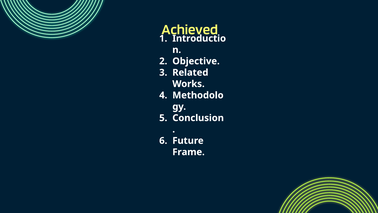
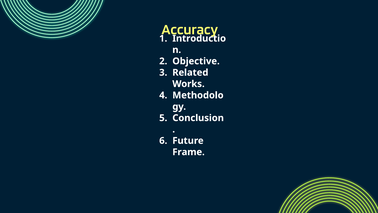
Achieved: Achieved -> Accuracy
